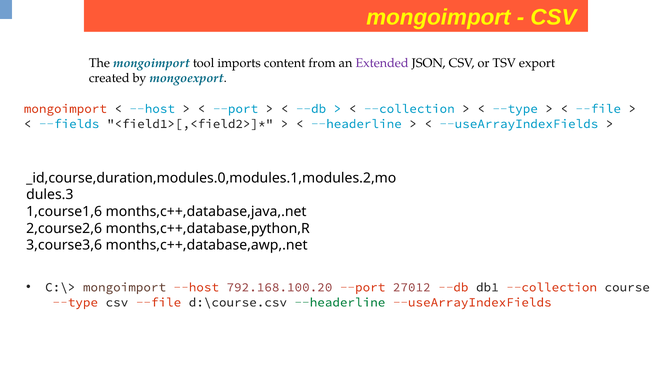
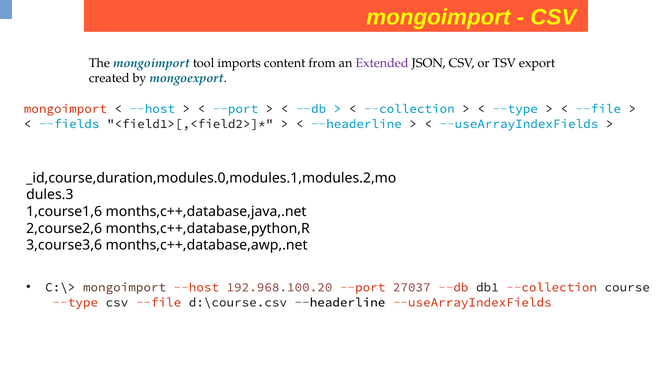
792.168.100.20: 792.168.100.20 -> 192.968.100.20
27012: 27012 -> 27037
--headerline at (340, 302) colour: green -> black
